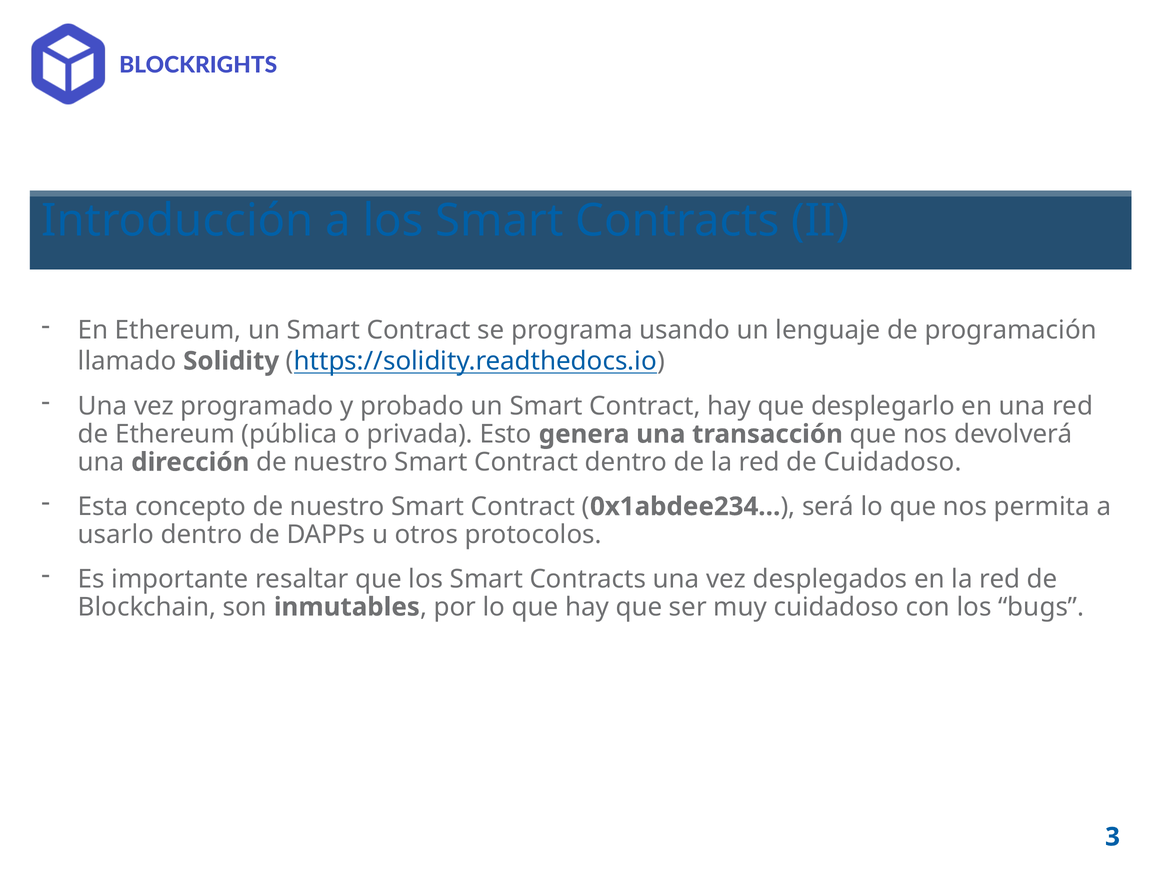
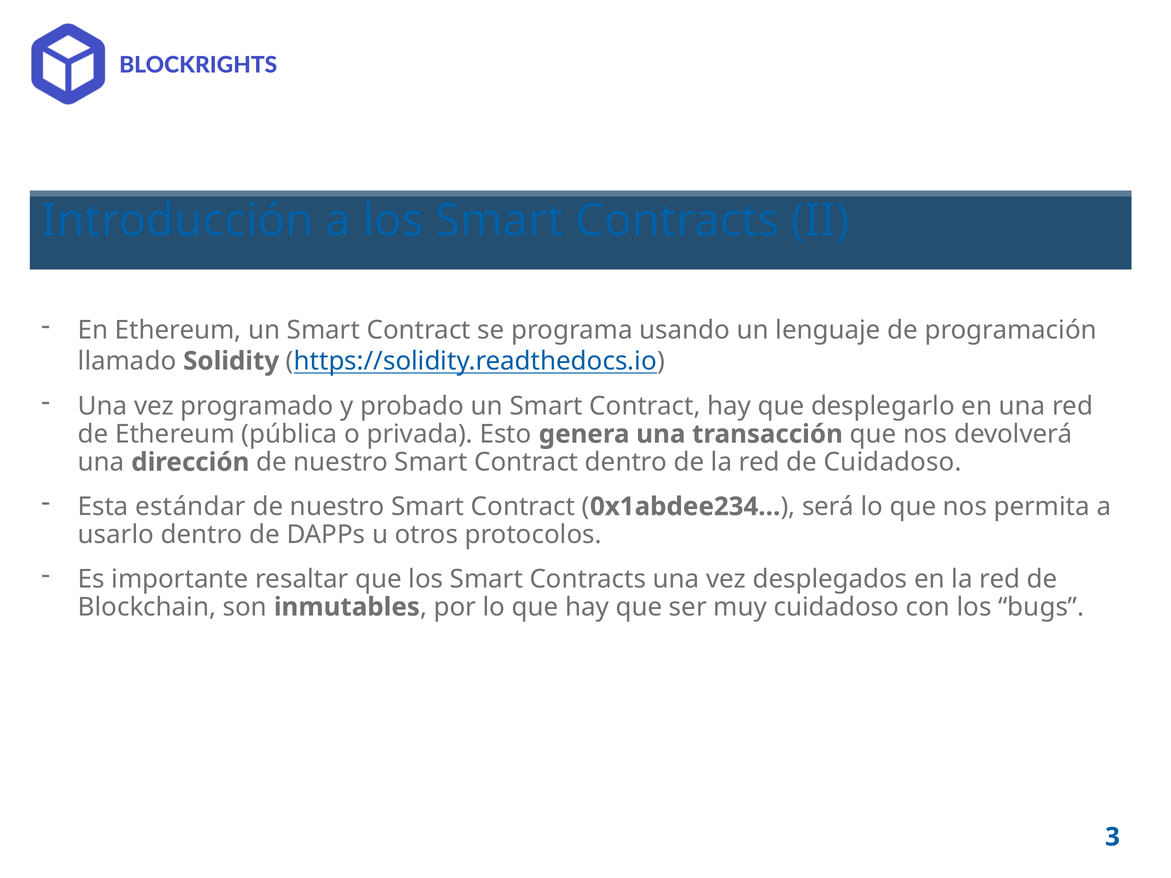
concepto: concepto -> estándar
